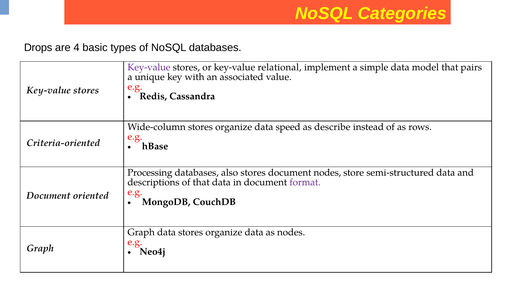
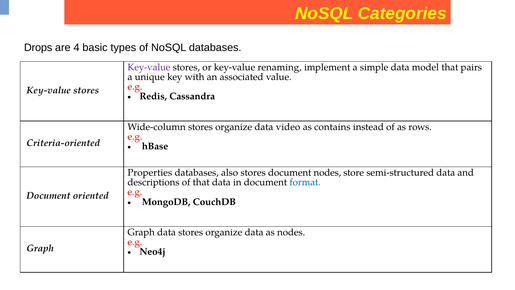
relational: relational -> renaming
speed: speed -> video
describe: describe -> contains
Processing: Processing -> Properties
format colour: purple -> blue
